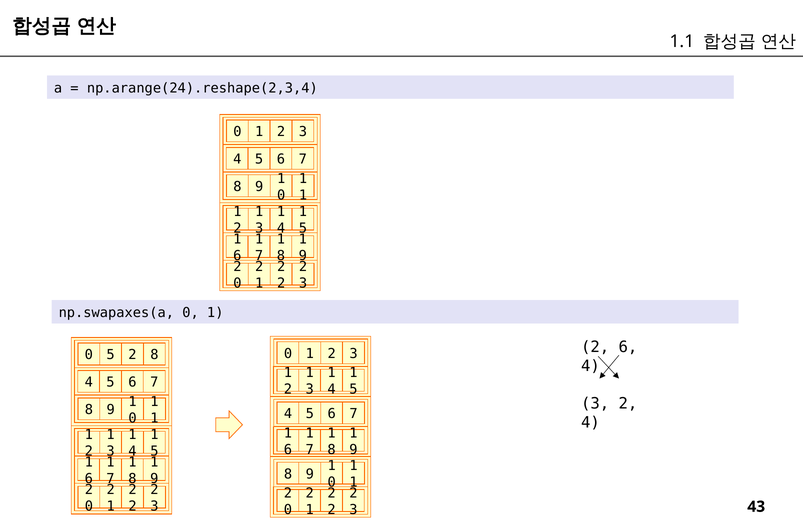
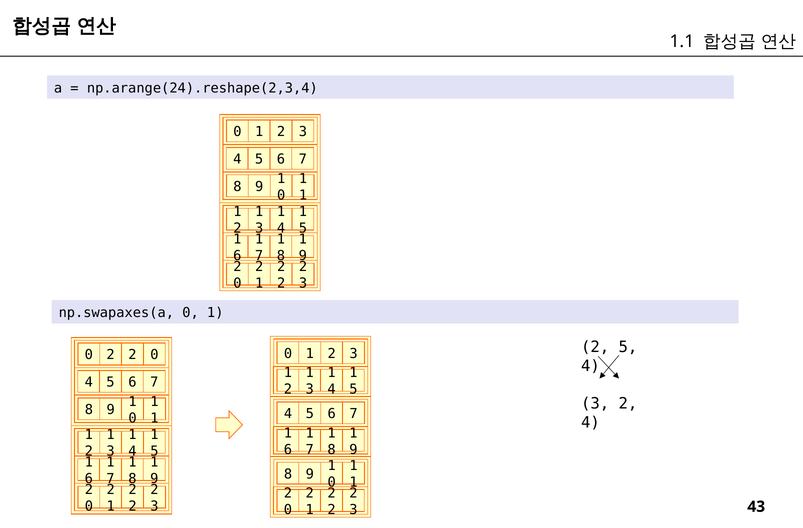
2 6: 6 -> 5
5 at (111, 355): 5 -> 2
8 at (154, 355): 8 -> 0
